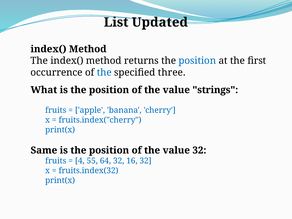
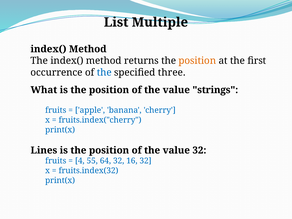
Updated: Updated -> Multiple
position at (197, 61) colour: blue -> orange
Same: Same -> Lines
